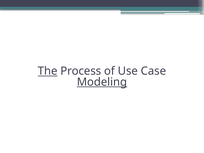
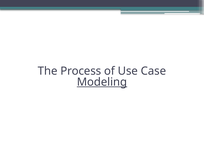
The underline: present -> none
